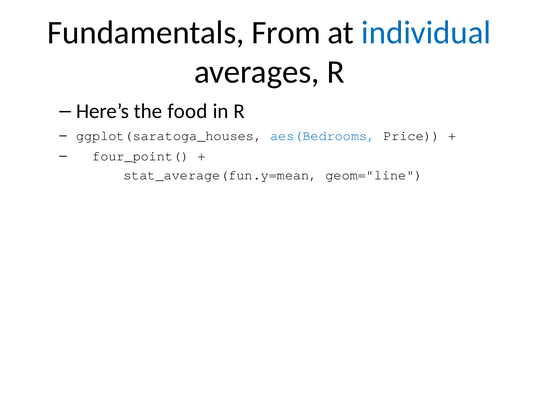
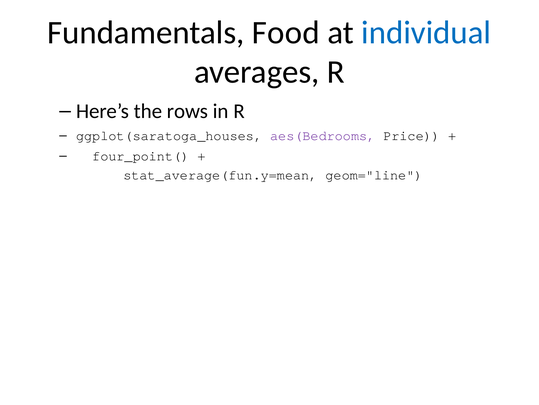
From: From -> Food
food: food -> rows
aes(Bedrooms colour: blue -> purple
